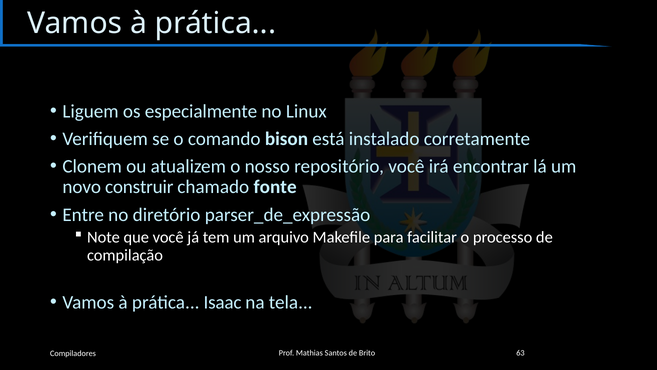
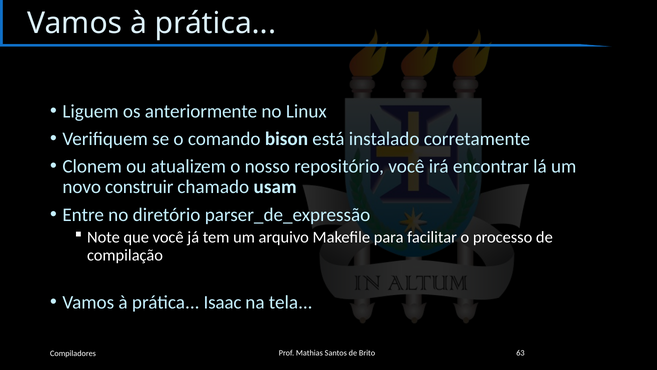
especialmente: especialmente -> anteriormente
fonte: fonte -> usam
